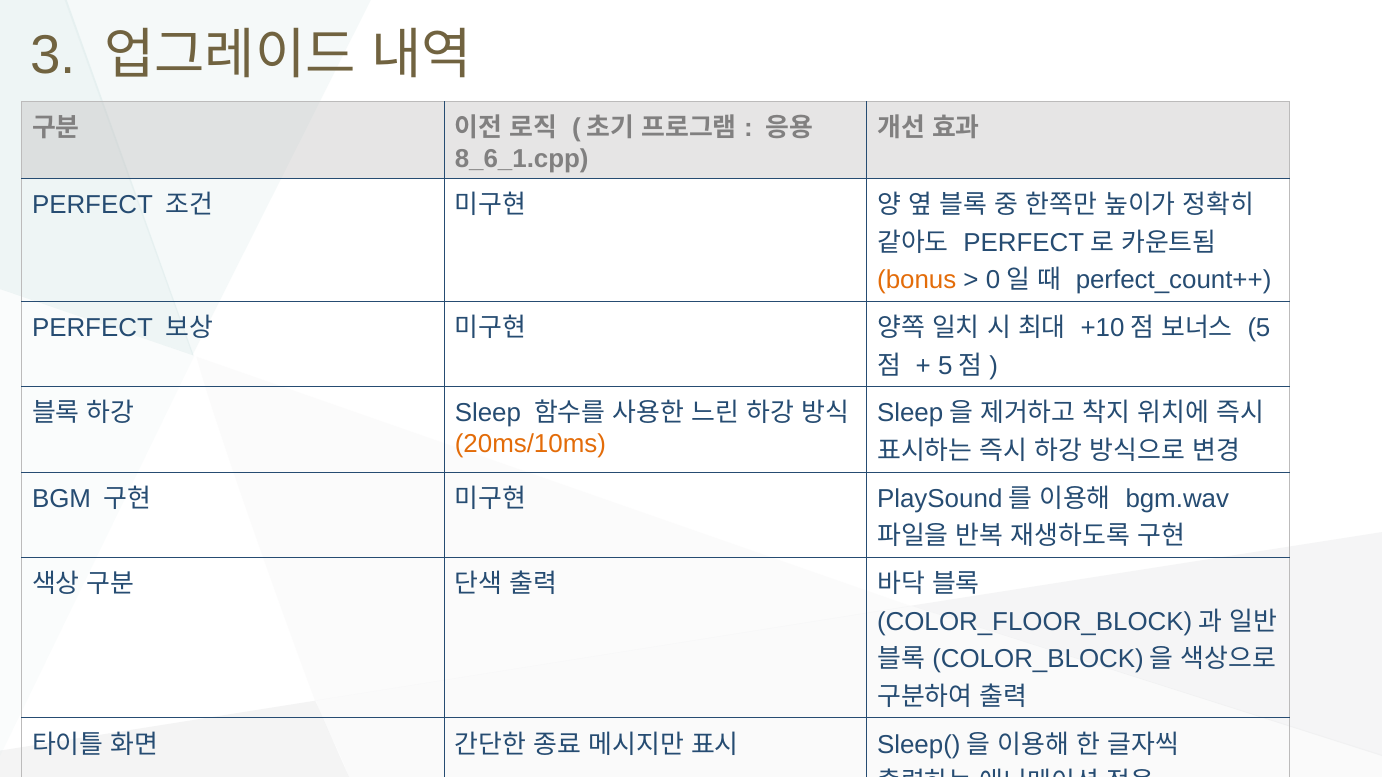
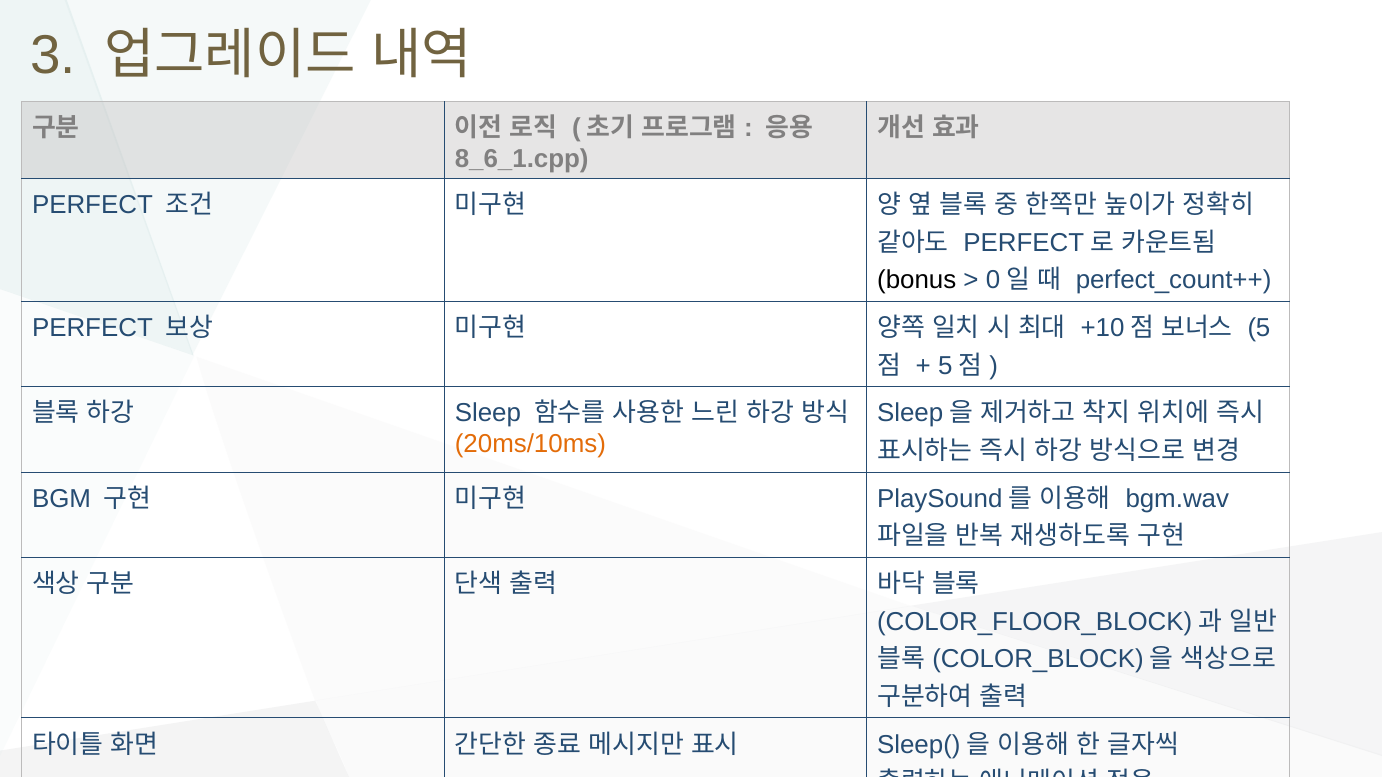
bonus colour: orange -> black
